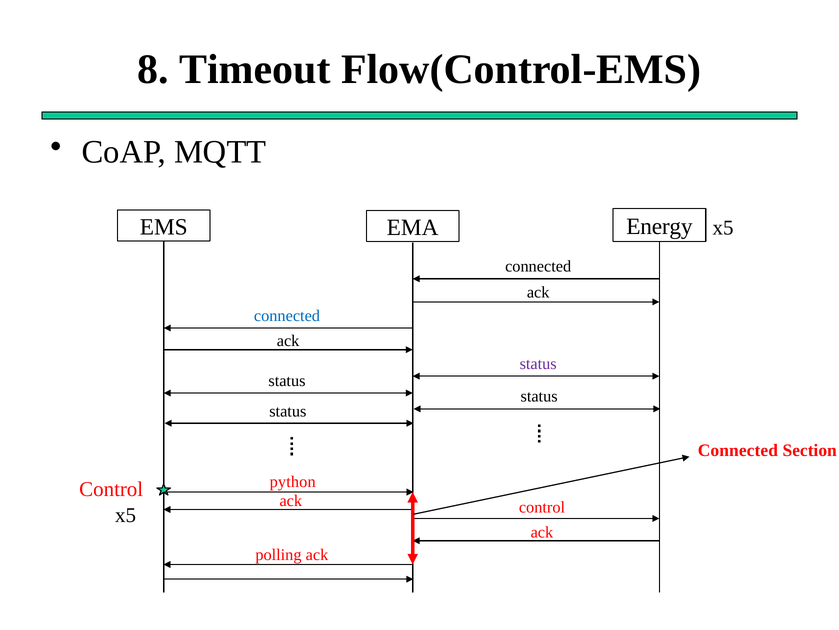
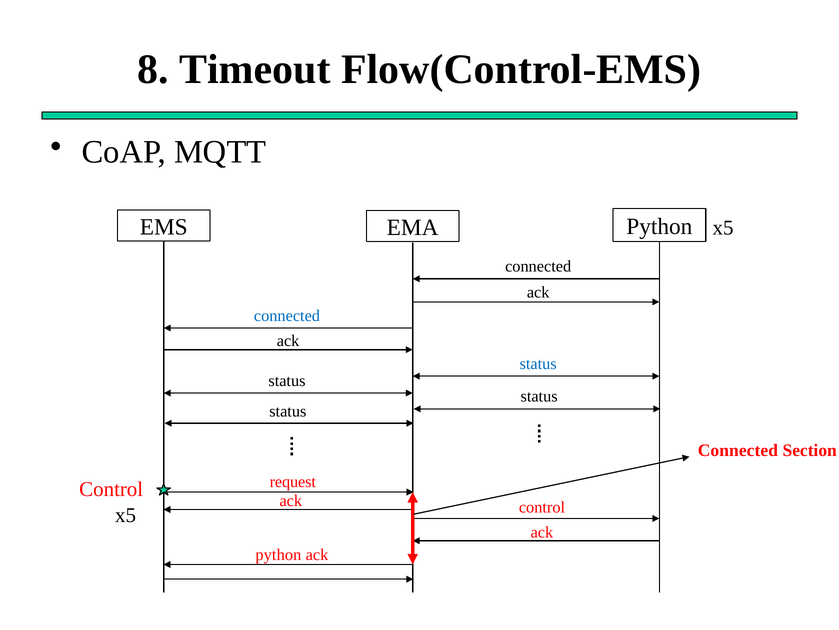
EMA Energy: Energy -> Python
status at (538, 363) colour: purple -> blue
python: python -> request
polling at (278, 554): polling -> python
